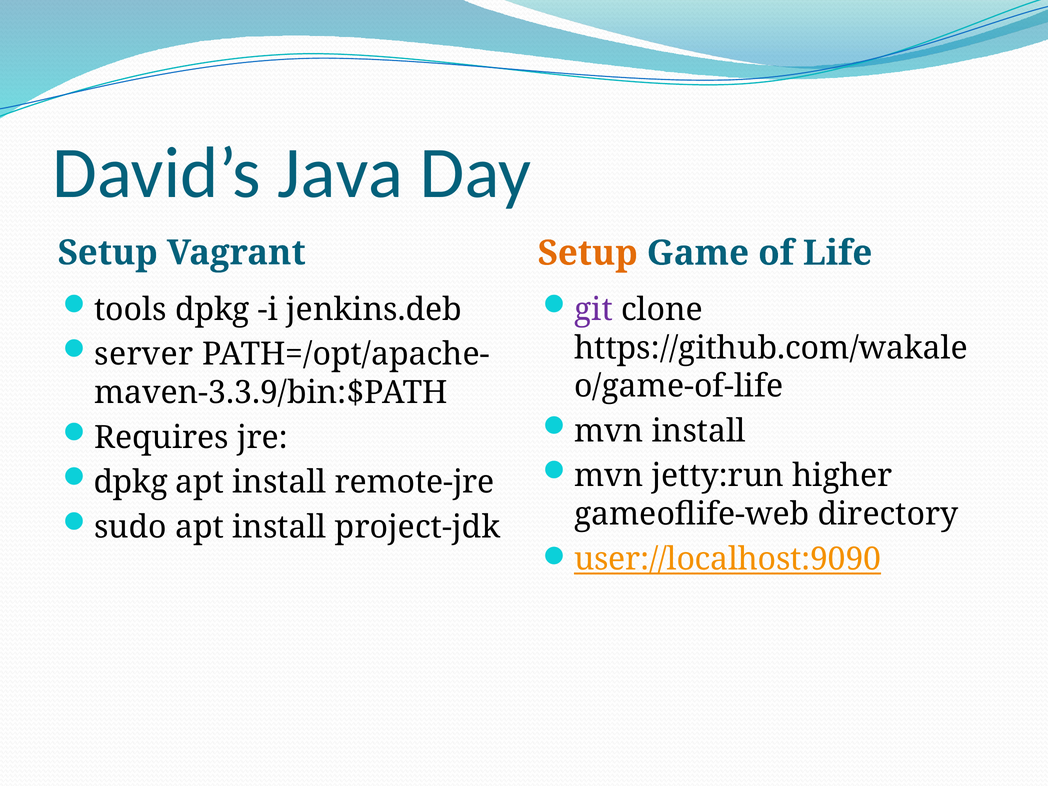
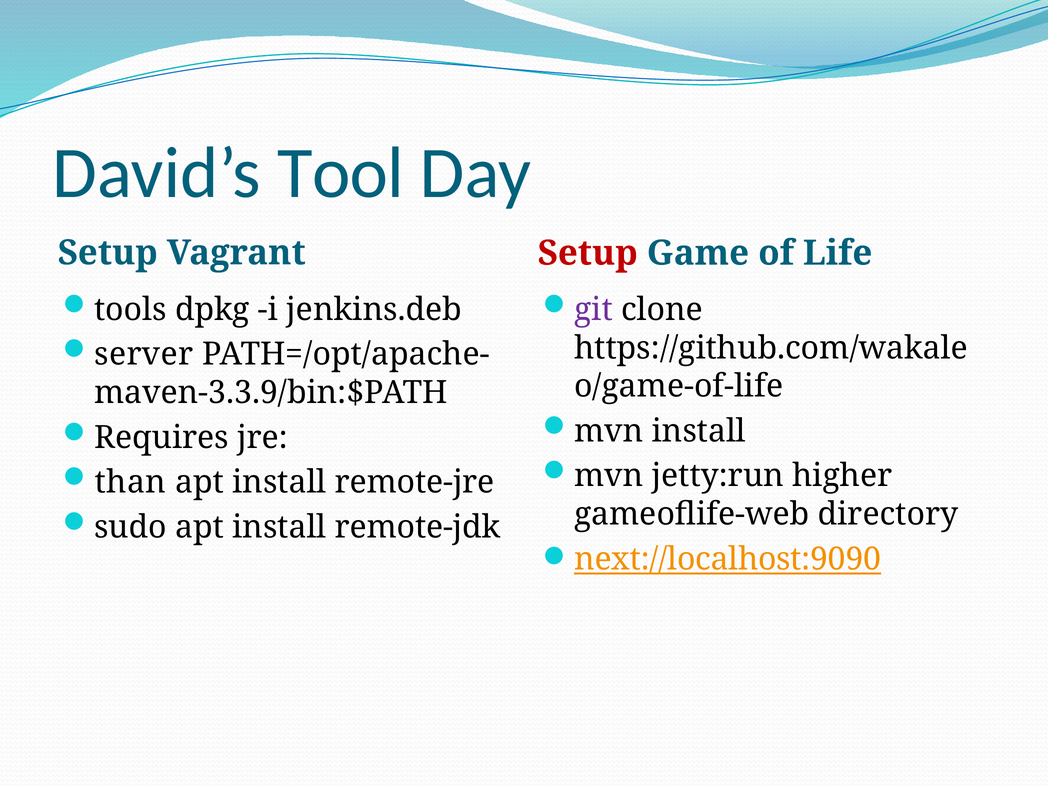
Java: Java -> Tool
Setup at (588, 253) colour: orange -> red
dpkg at (131, 482): dpkg -> than
project-jdk: project-jdk -> remote-jdk
user://localhost:9090: user://localhost:9090 -> next://localhost:9090
